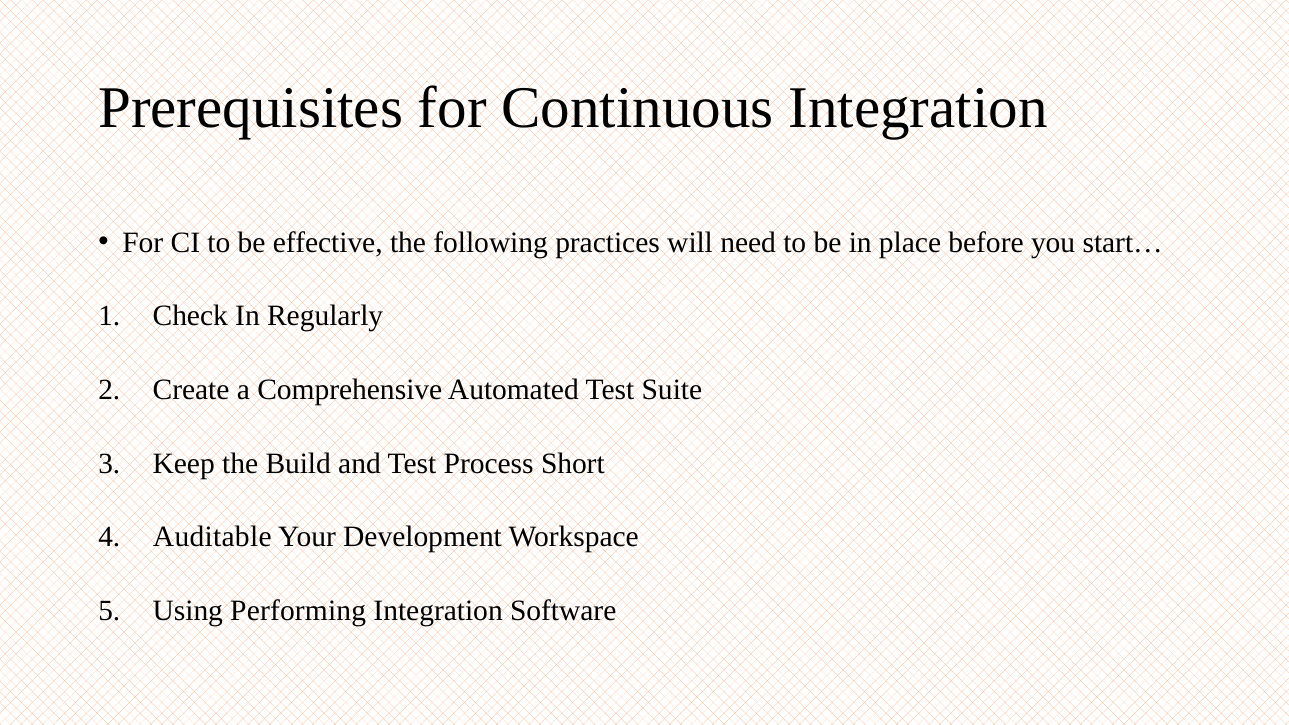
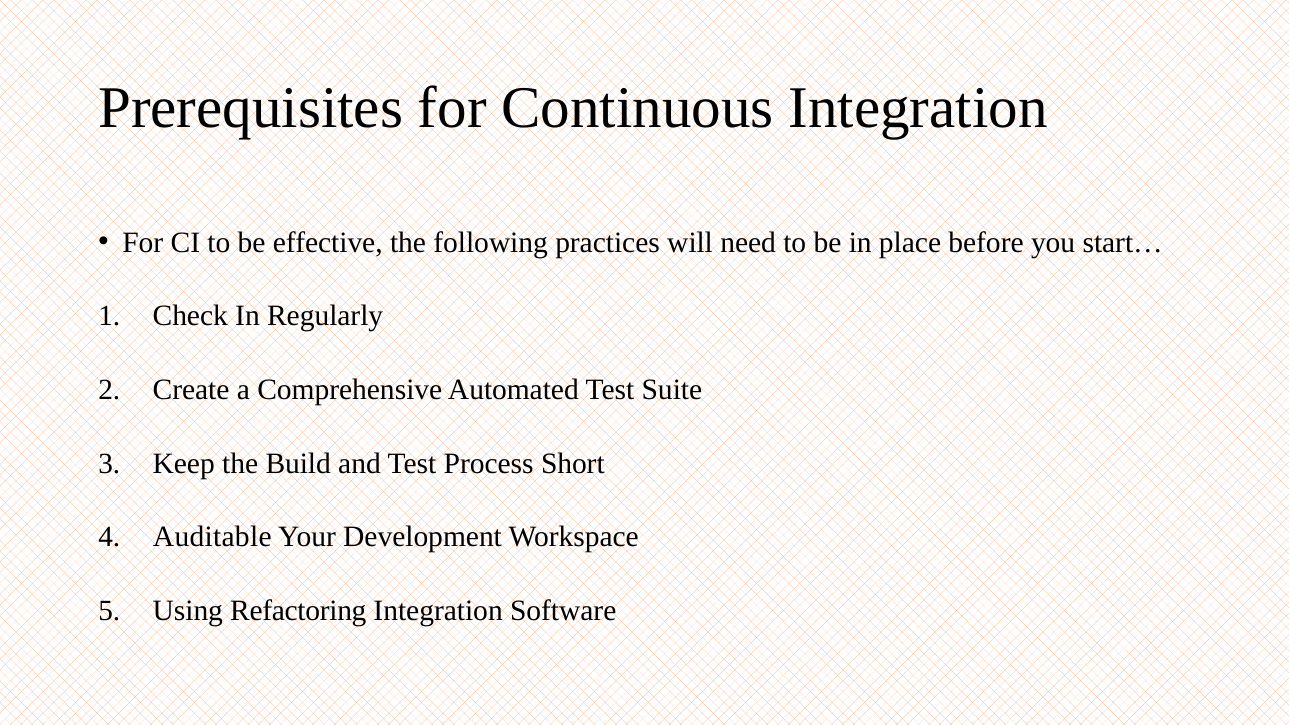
Performing: Performing -> Refactoring
